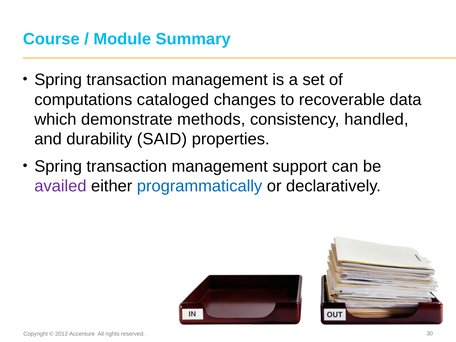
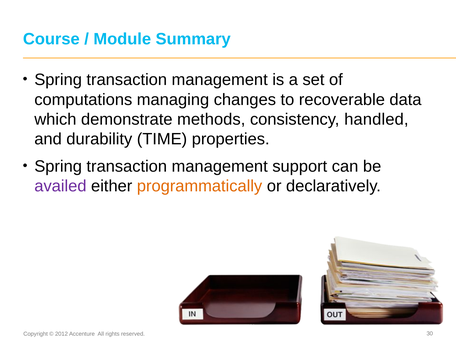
cataloged: cataloged -> managing
SAID: SAID -> TIME
programmatically colour: blue -> orange
